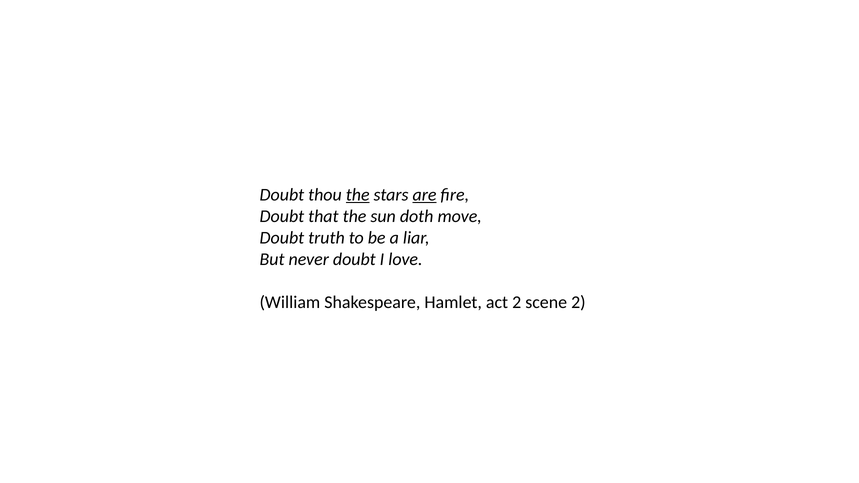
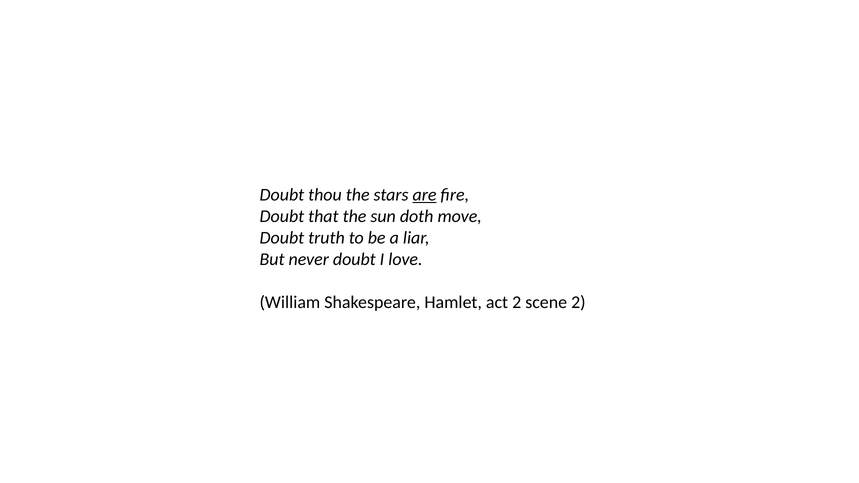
the at (358, 195) underline: present -> none
